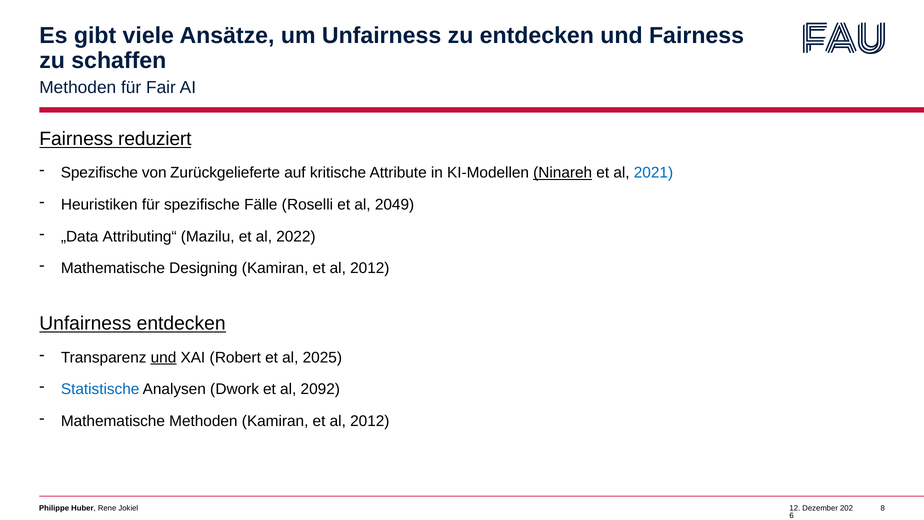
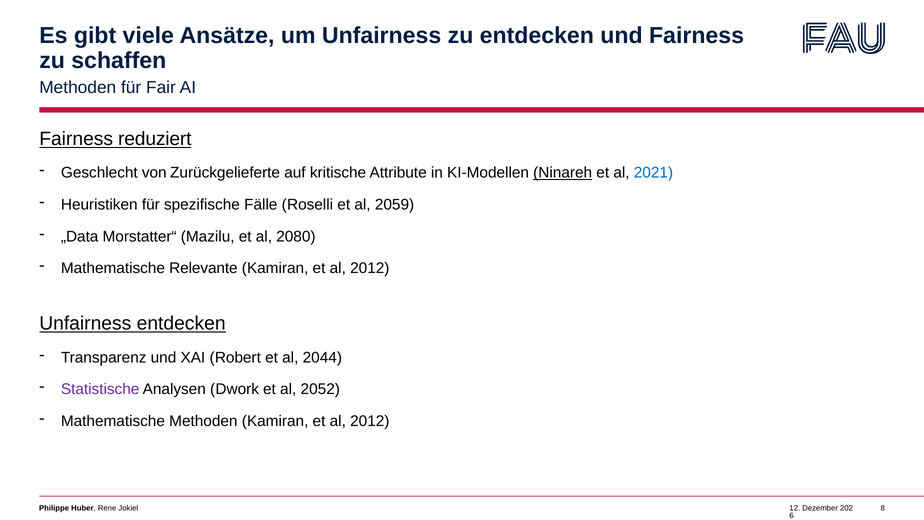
Spezifische at (99, 173): Spezifische -> Geschlecht
2049: 2049 -> 2059
Attributing“: Attributing“ -> Morstatter“
2022: 2022 -> 2080
Designing: Designing -> Relevante
und at (164, 357) underline: present -> none
2025: 2025 -> 2044
Statistische colour: blue -> purple
2092: 2092 -> 2052
